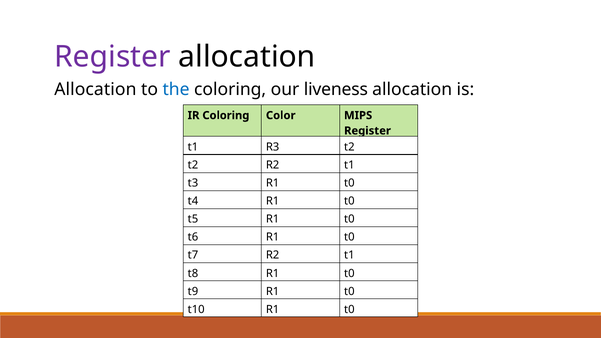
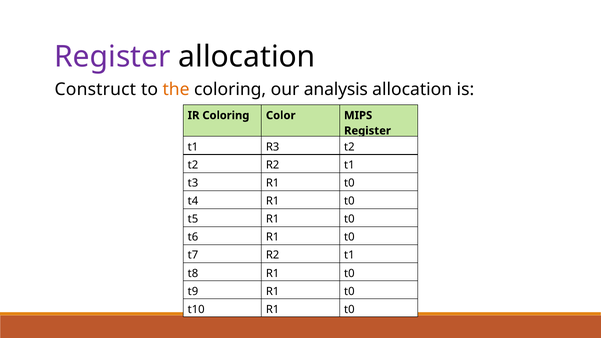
Allocation at (95, 89): Allocation -> Construct
the colour: blue -> orange
liveness: liveness -> analysis
